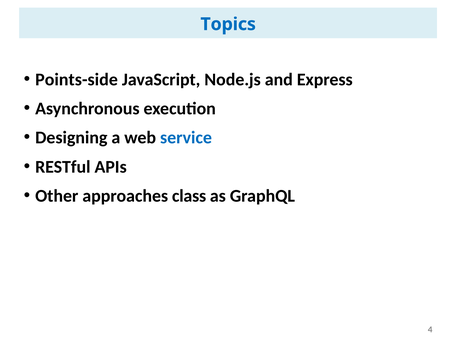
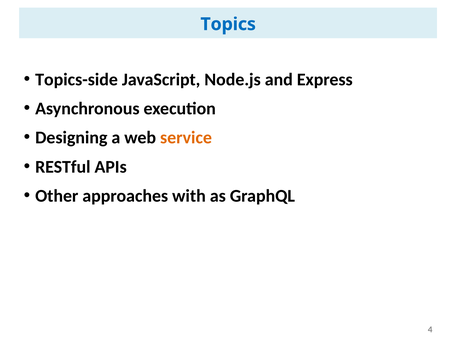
Points-side: Points-side -> Topics-side
service colour: blue -> orange
class: class -> with
